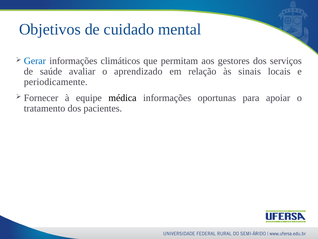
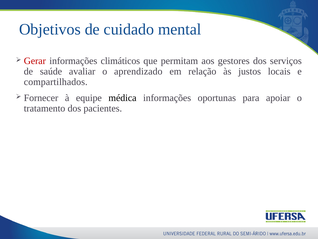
Gerar colour: blue -> red
sinais: sinais -> justos
periodicamente: periodicamente -> compartilhados
